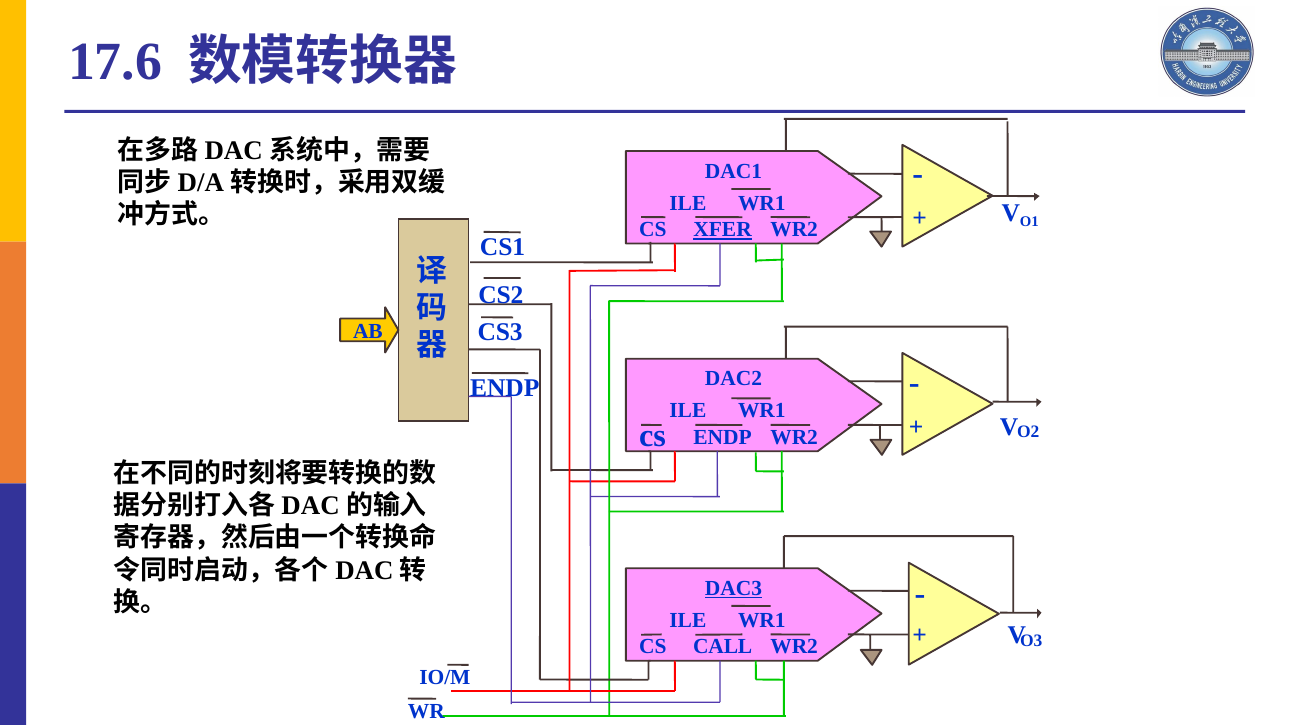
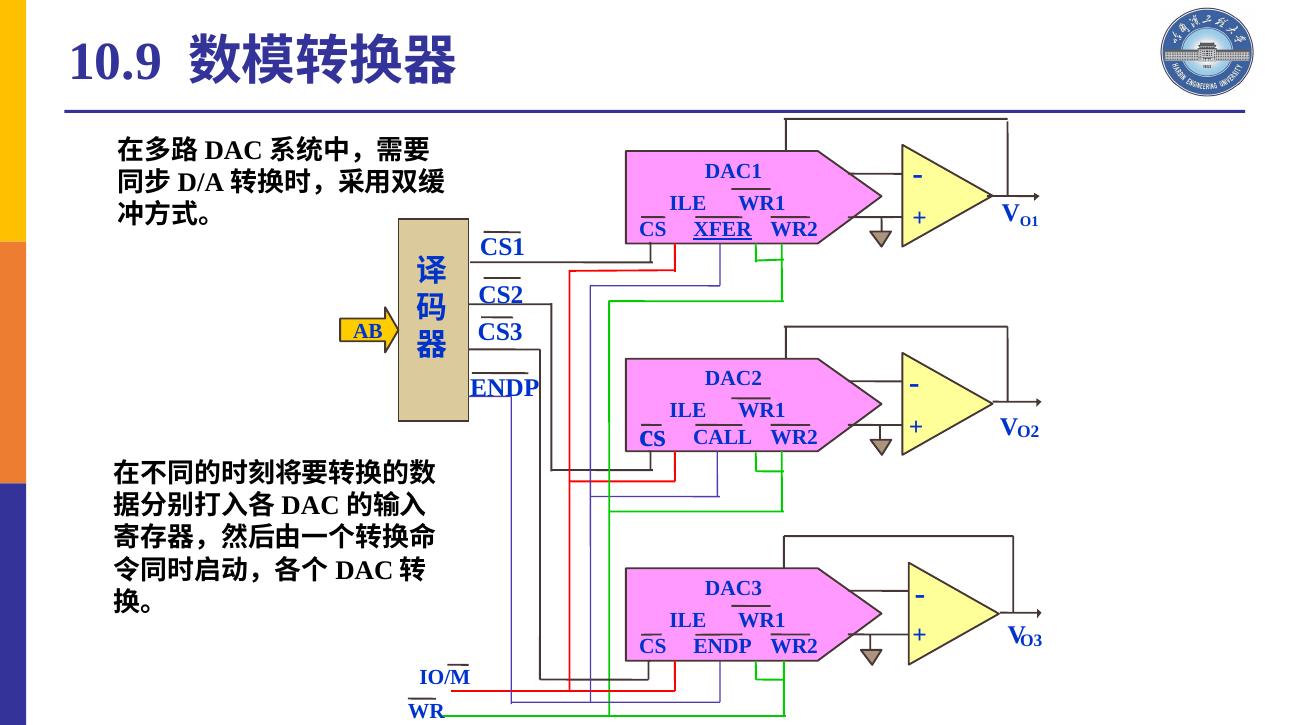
17.6: 17.6 -> 10.9
cs ENDP: ENDP -> CALL
DAC3 underline: present -> none
CS CALL: CALL -> ENDP
